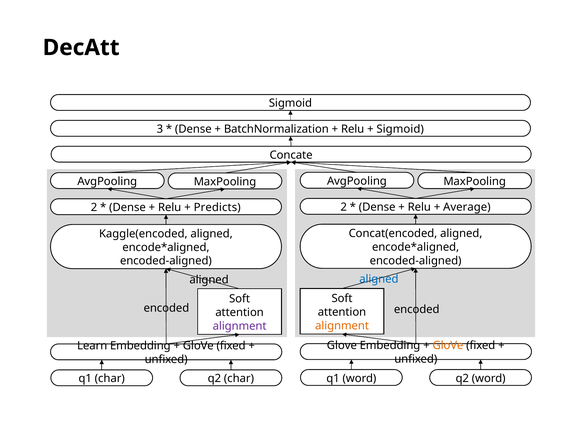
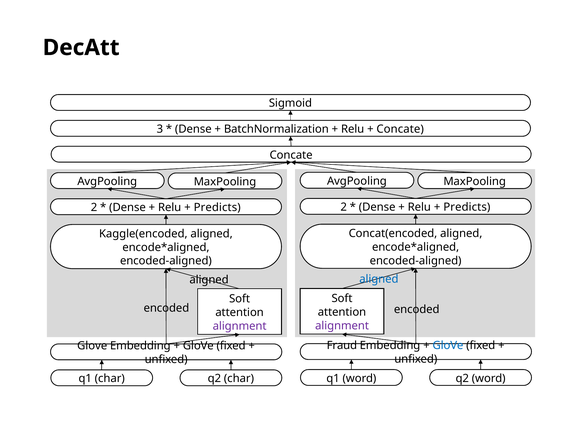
Sigmoid at (400, 129): Sigmoid -> Concate
Average at (467, 207): Average -> Predicts
alignment at (342, 325) colour: orange -> purple
Glove at (342, 345): Glove -> Fraud
GloVe at (448, 345) colour: orange -> blue
Learn at (92, 345): Learn -> Glove
